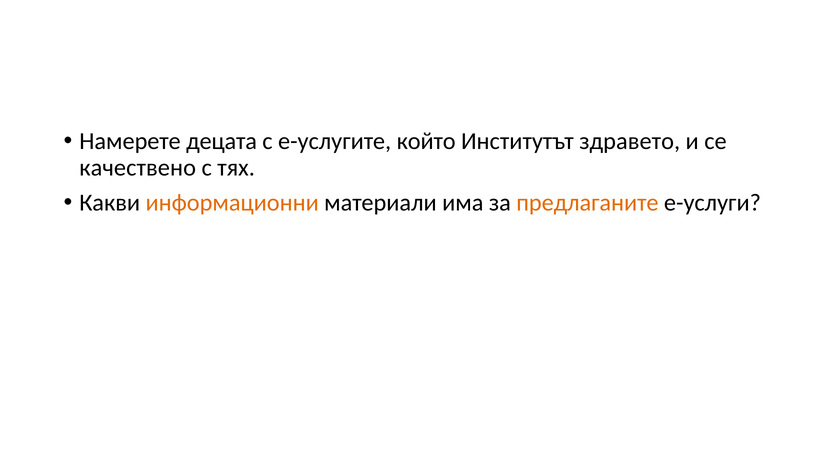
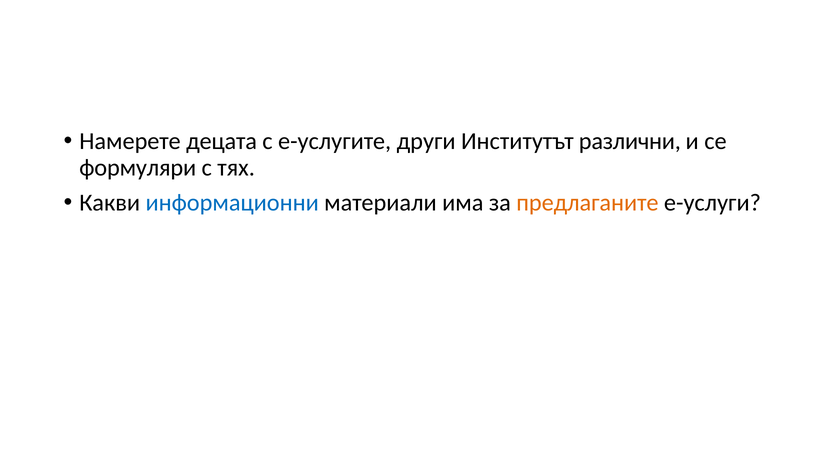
който: който -> други
здравето: здравето -> различни
качествено: качествено -> формуляри
информационни colour: orange -> blue
